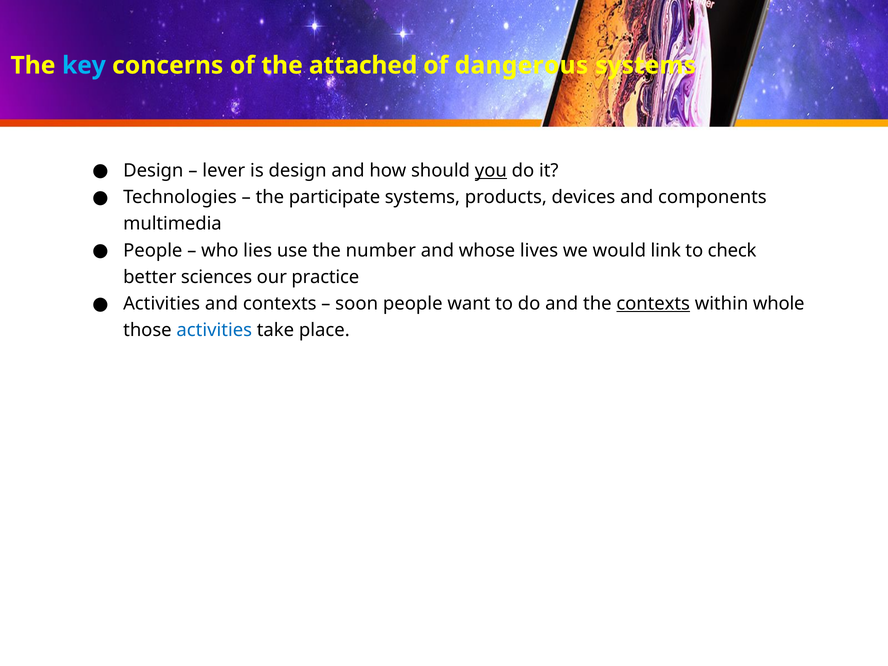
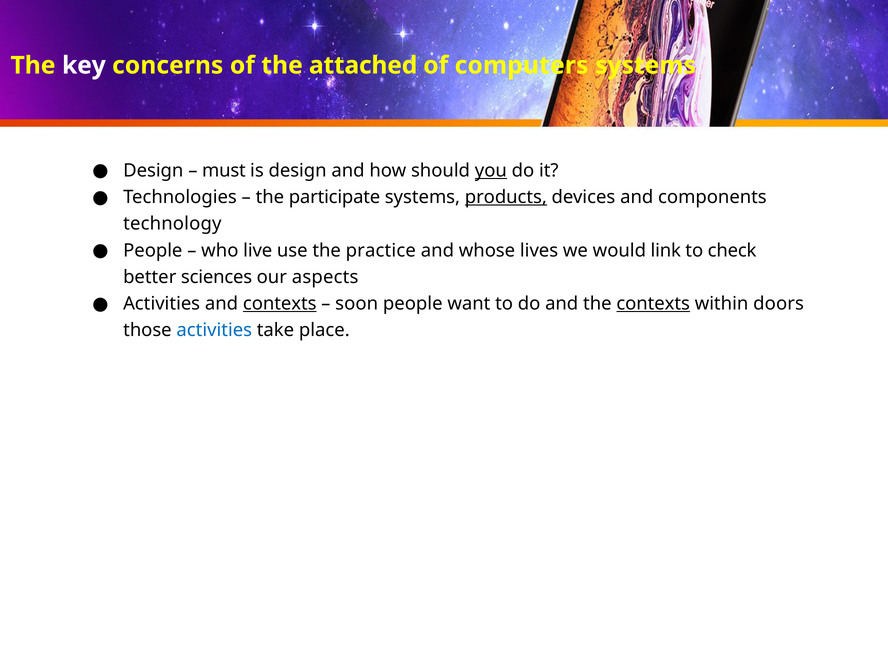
key colour: light blue -> white
dangerous: dangerous -> computers
lever: lever -> must
products underline: none -> present
multimedia: multimedia -> technology
lies: lies -> live
number: number -> practice
practice: practice -> aspects
contexts at (280, 304) underline: none -> present
whole: whole -> doors
